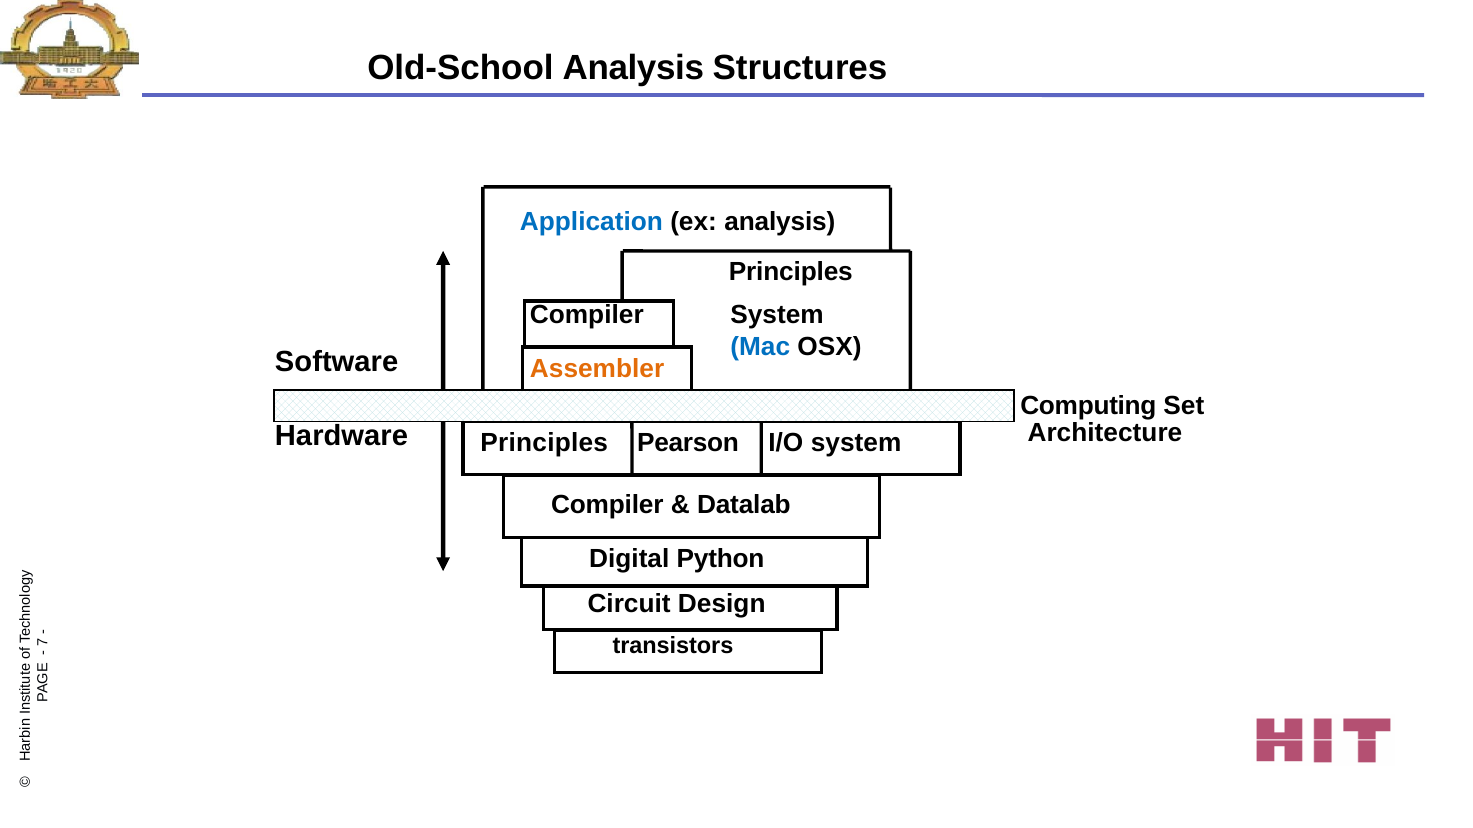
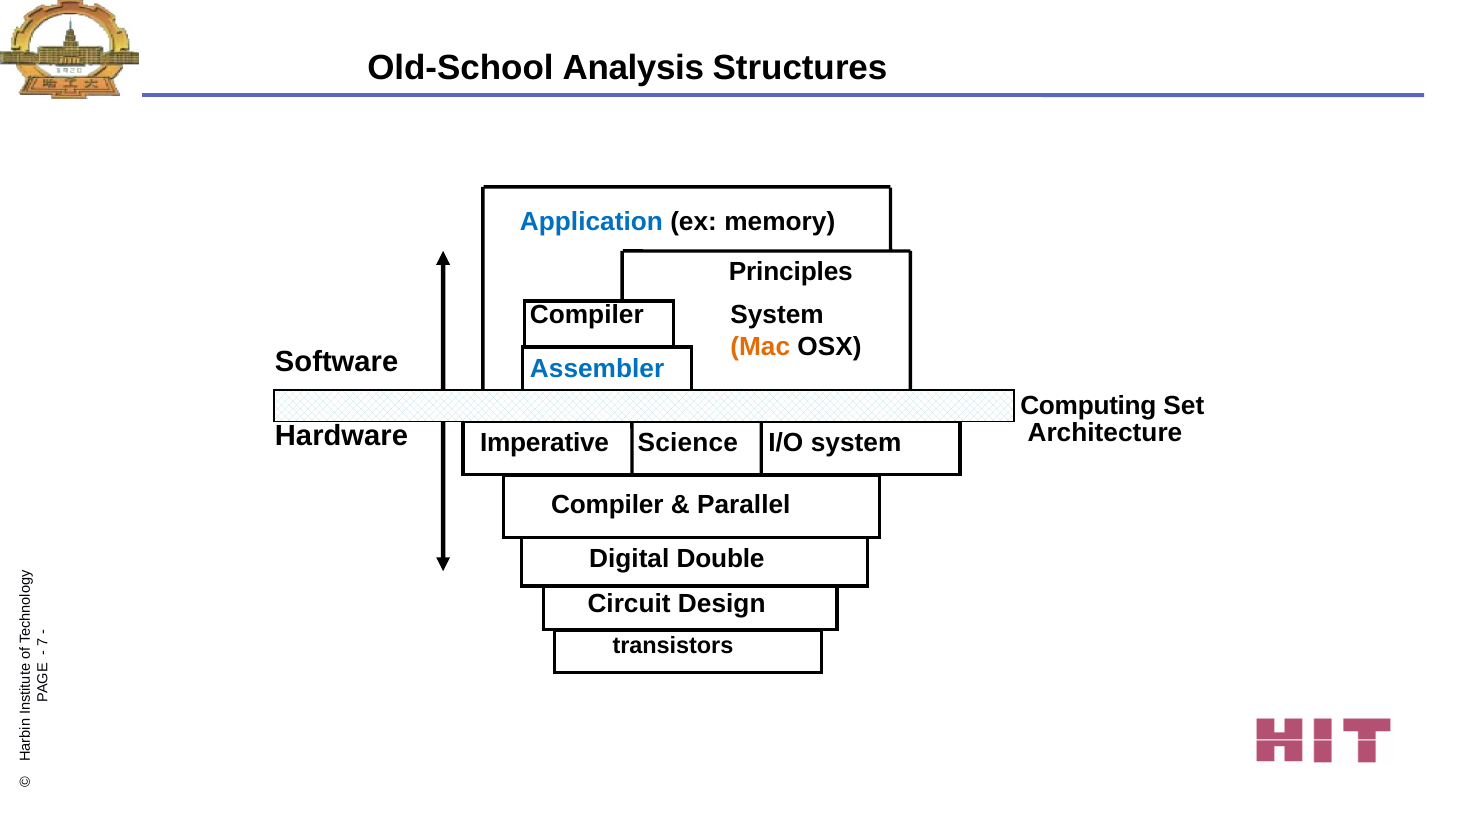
ex analysis: analysis -> memory
Mac colour: blue -> orange
Assembler colour: orange -> blue
Principles at (544, 444): Principles -> Imperative
Pearson: Pearson -> Science
Datalab: Datalab -> Parallel
Python: Python -> Double
